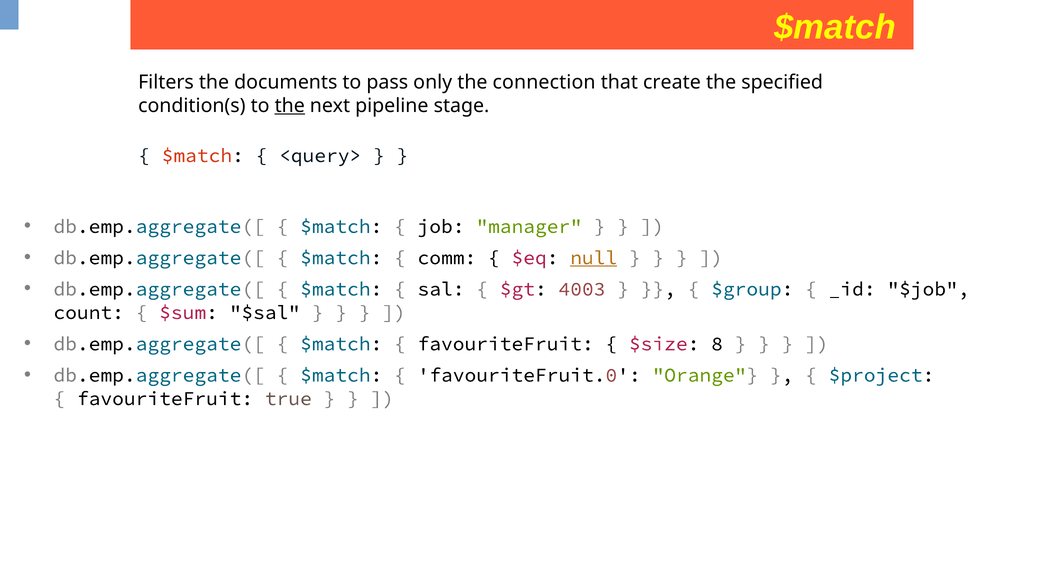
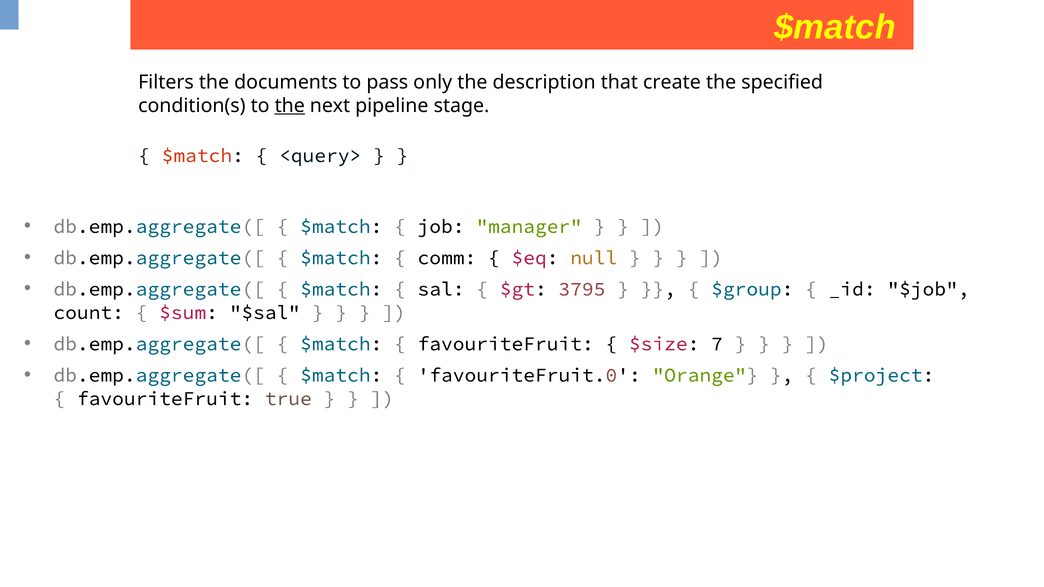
connection: connection -> description
null underline: present -> none
4003: 4003 -> 3795
8: 8 -> 7
